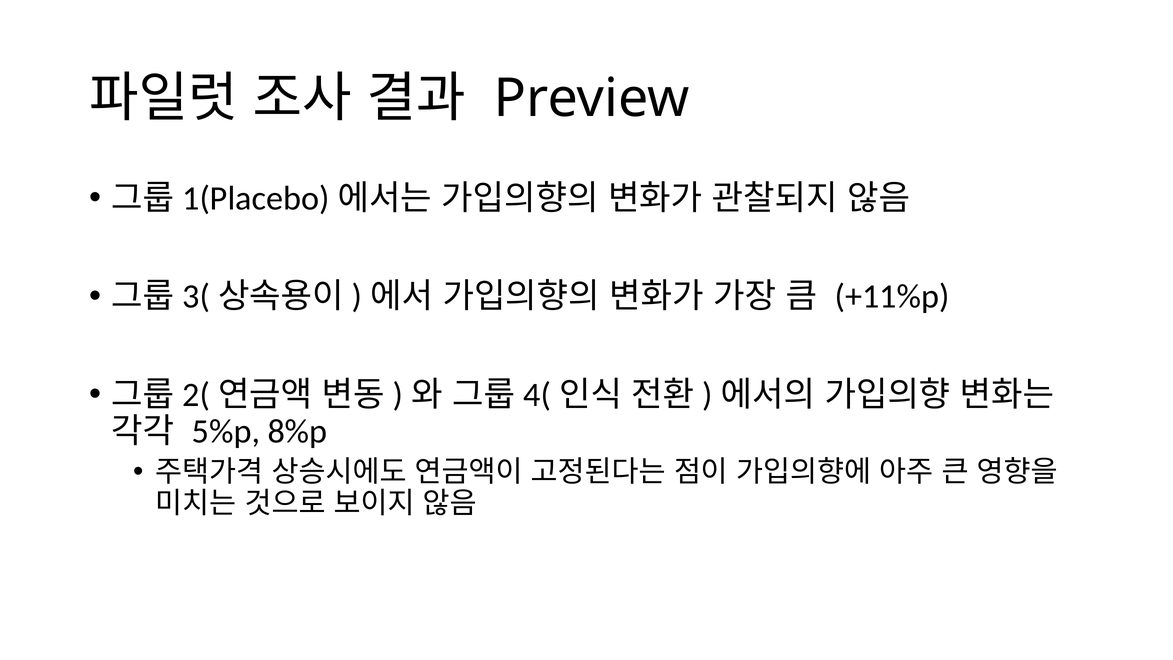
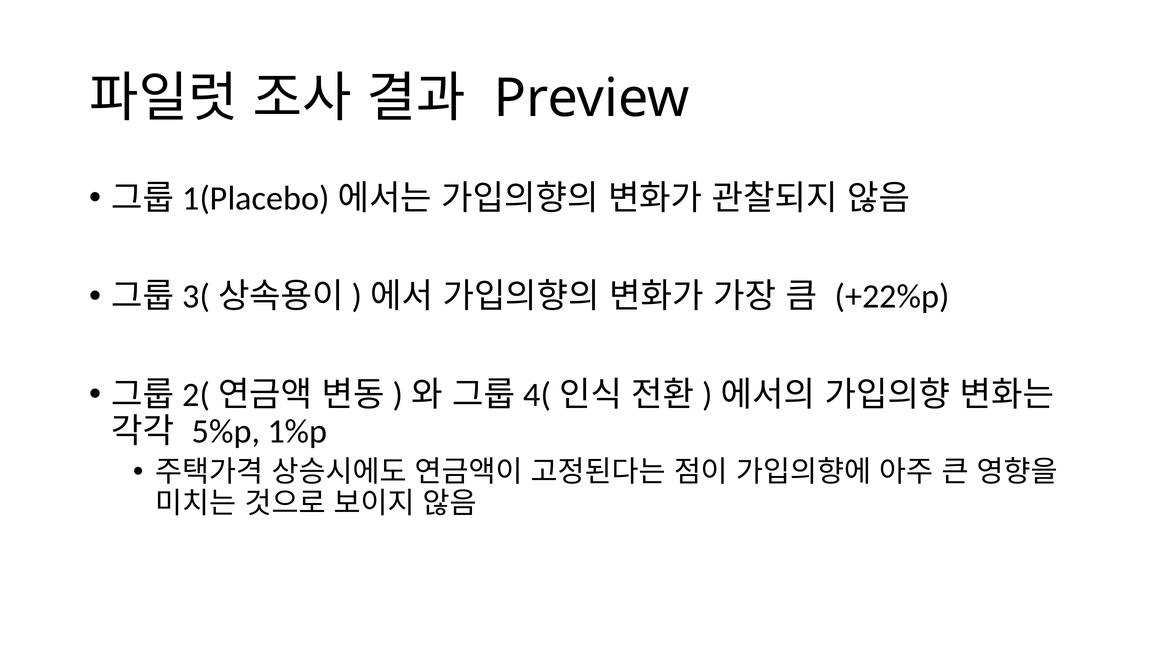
+11%p: +11%p -> +22%p
8%p: 8%p -> 1%p
